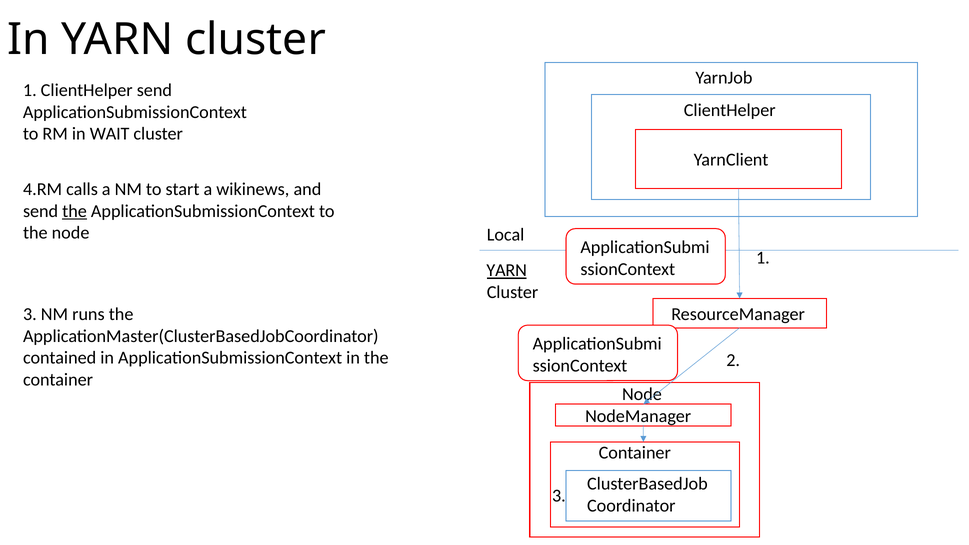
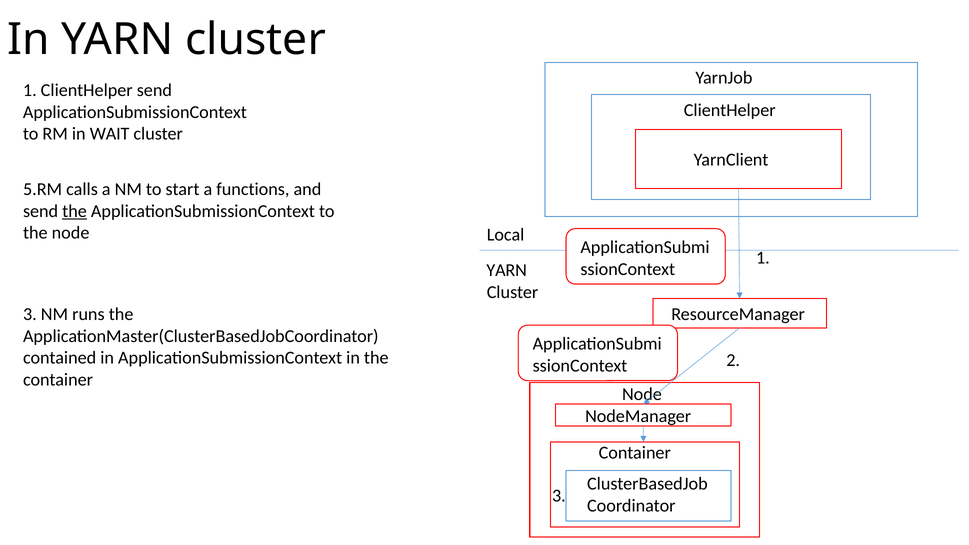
4.RM: 4.RM -> 5.RM
wikinews: wikinews -> functions
YARN at (507, 270) underline: present -> none
